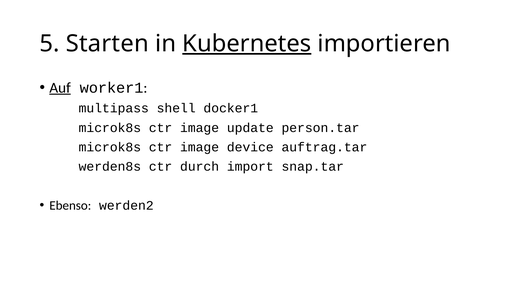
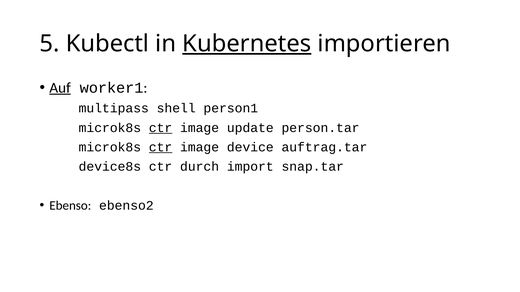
Starten: Starten -> Kubectl
docker1: docker1 -> person1
ctr at (161, 128) underline: none -> present
ctr at (161, 147) underline: none -> present
werden8s: werden8s -> device8s
werden2: werden2 -> ebenso2
